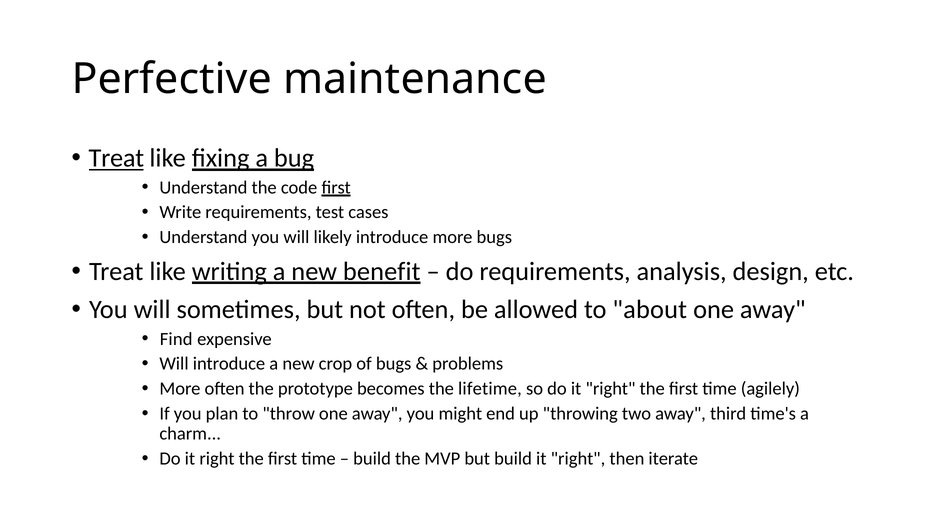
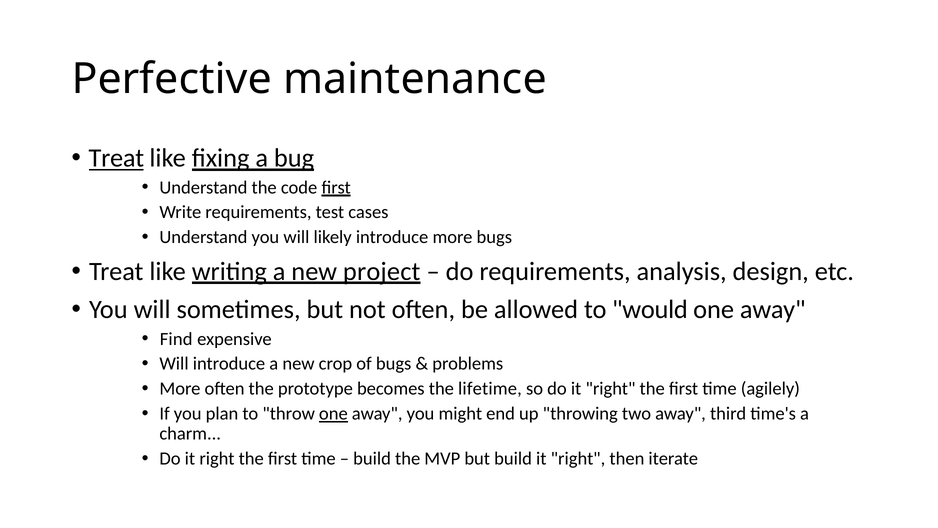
benefit: benefit -> project
about: about -> would
one at (333, 413) underline: none -> present
